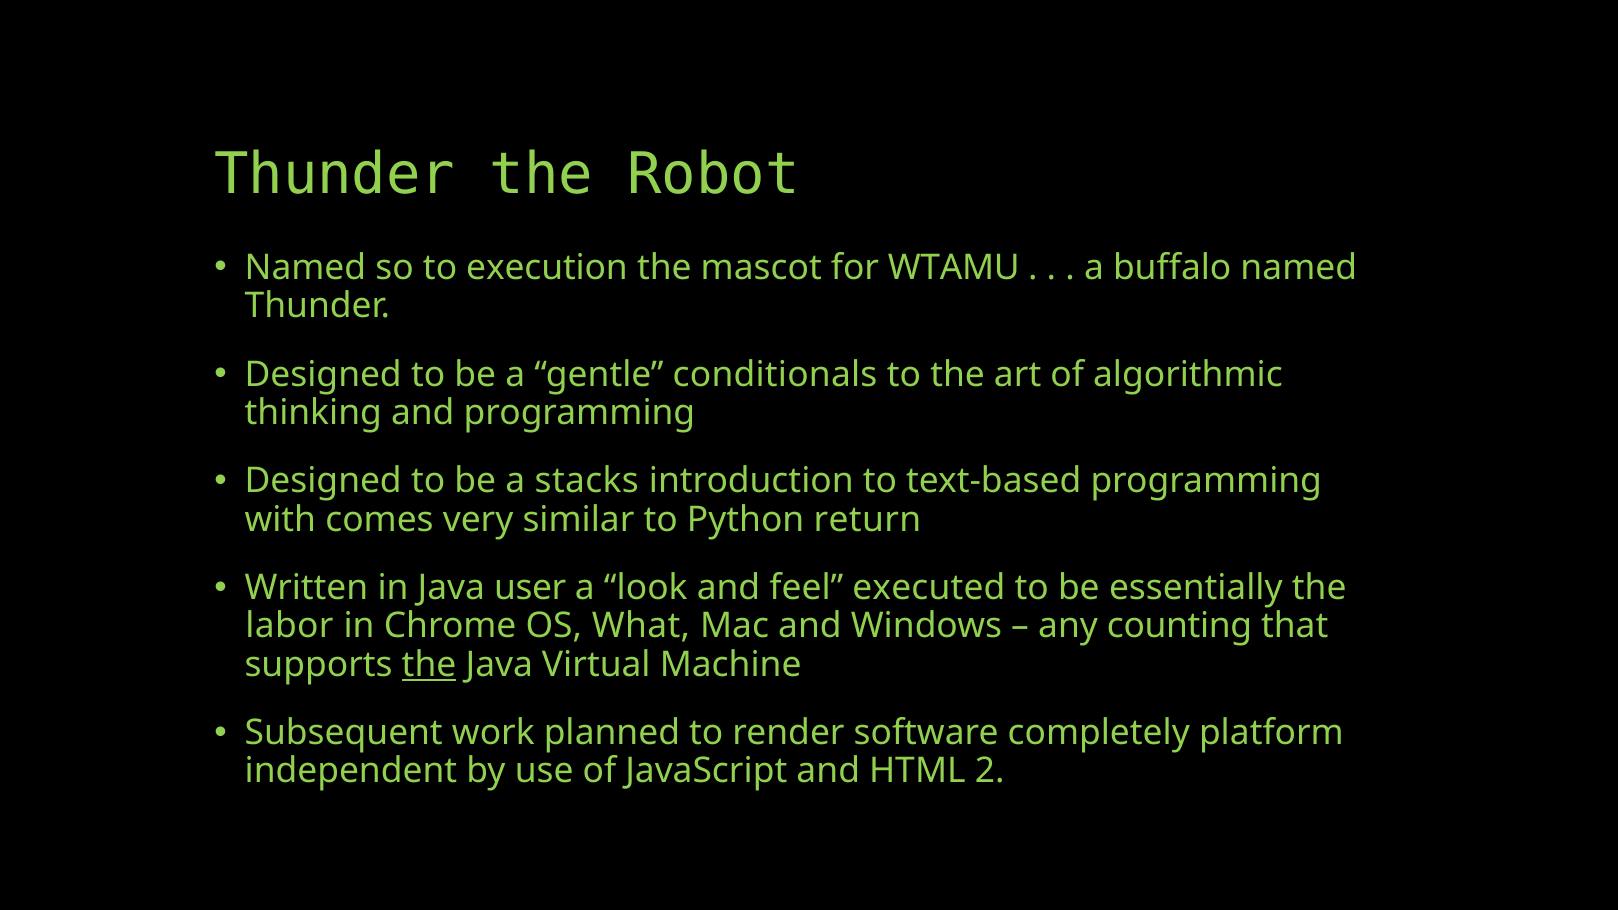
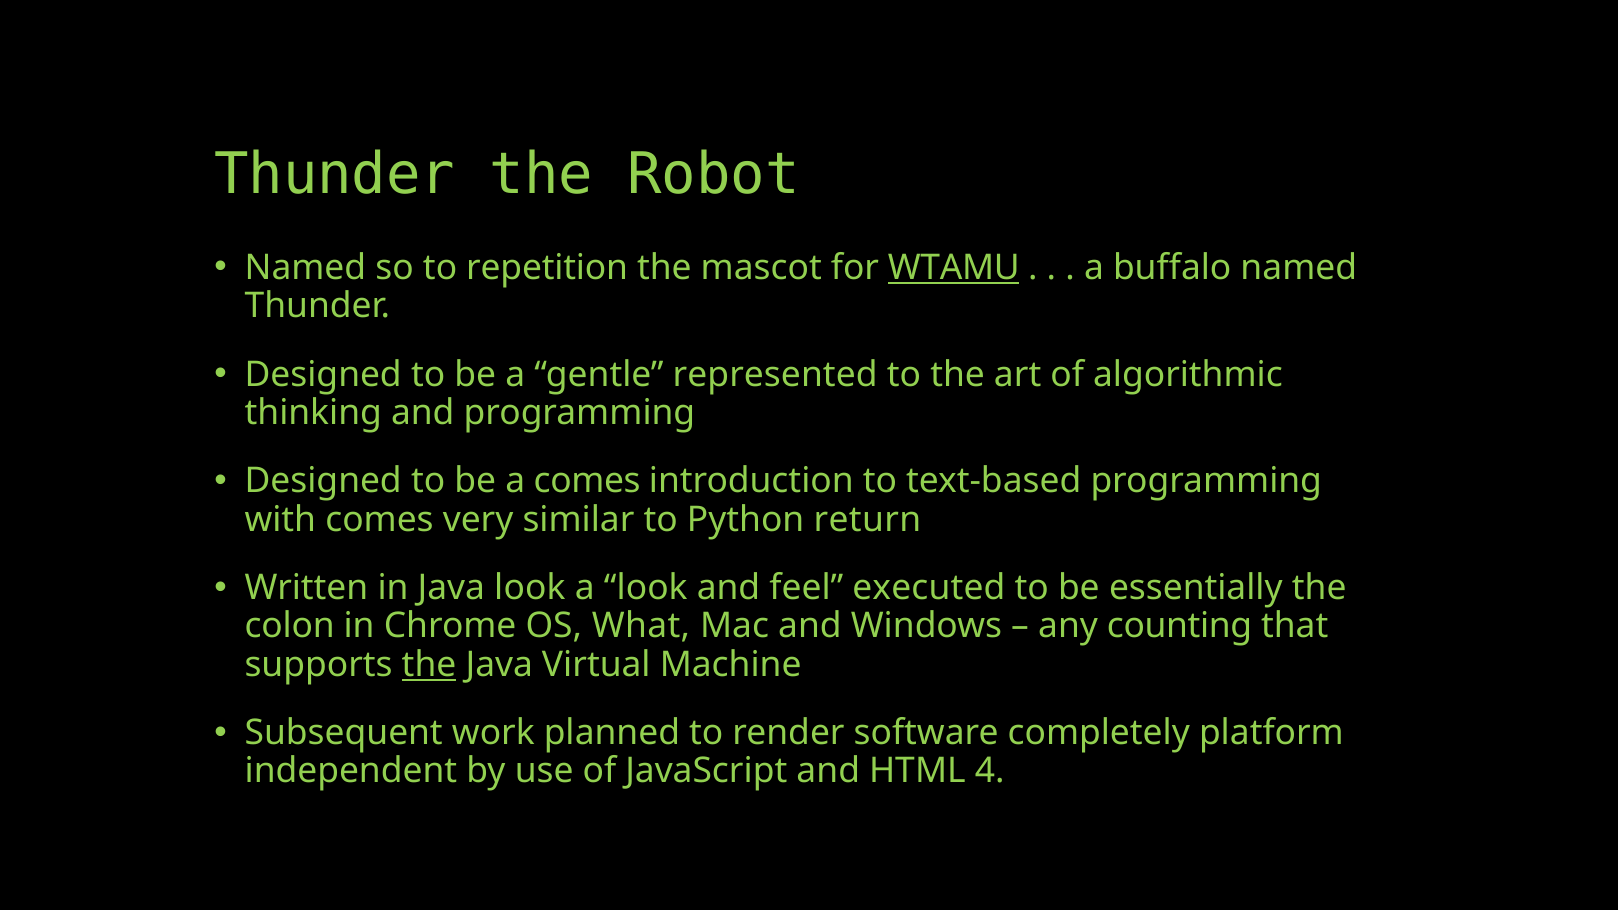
execution: execution -> repetition
WTAMU underline: none -> present
conditionals: conditionals -> represented
a stacks: stacks -> comes
Java user: user -> look
labor: labor -> colon
2: 2 -> 4
